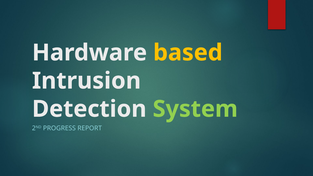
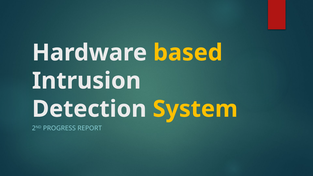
System colour: light green -> yellow
